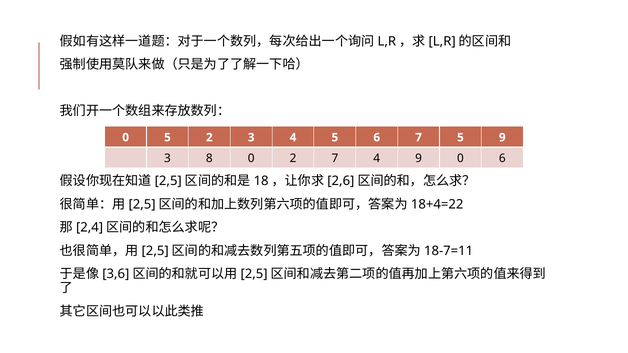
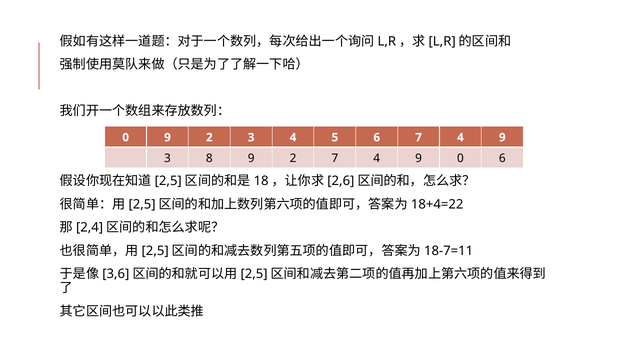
0 5: 5 -> 9
6 7 5: 5 -> 4
8 0: 0 -> 9
